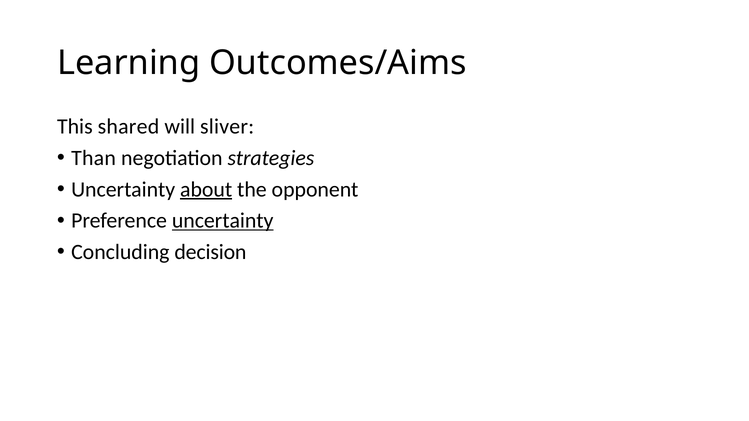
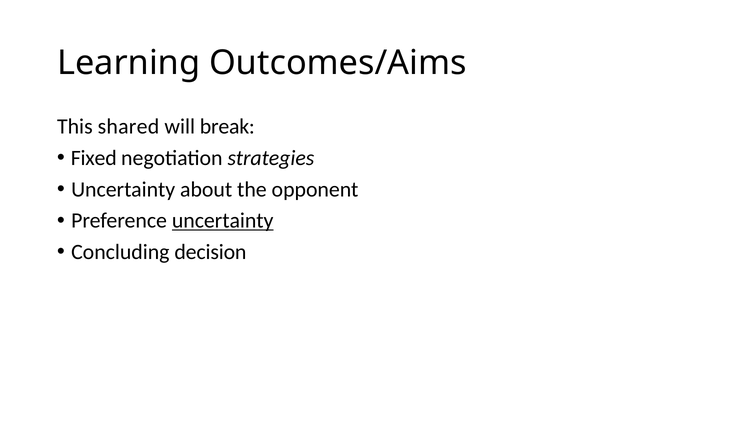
sliver: sliver -> break
Than: Than -> Fixed
about underline: present -> none
